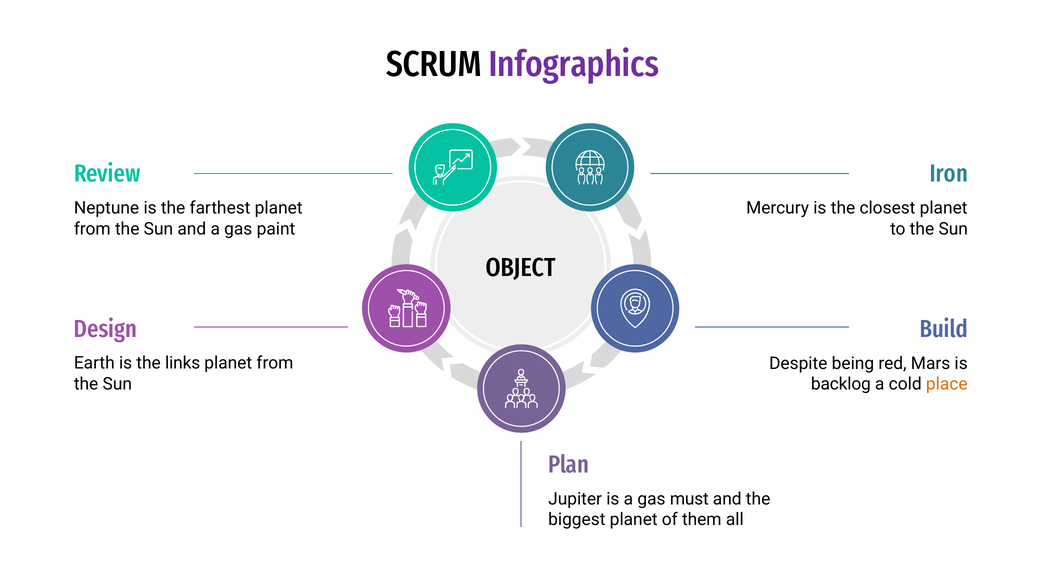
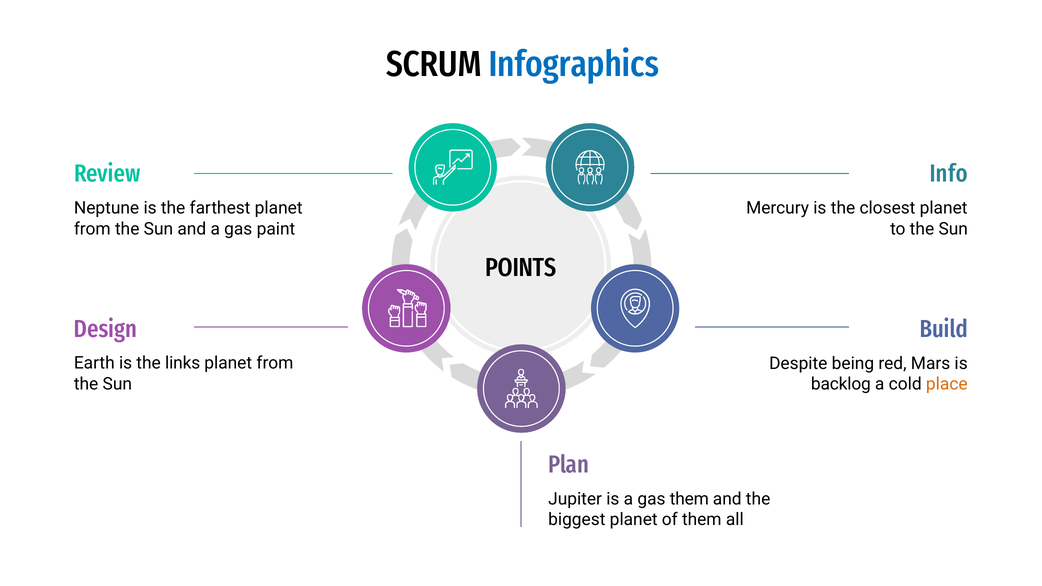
Infographics colour: purple -> blue
Iron: Iron -> Info
OBJECT: OBJECT -> POINTS
gas must: must -> them
